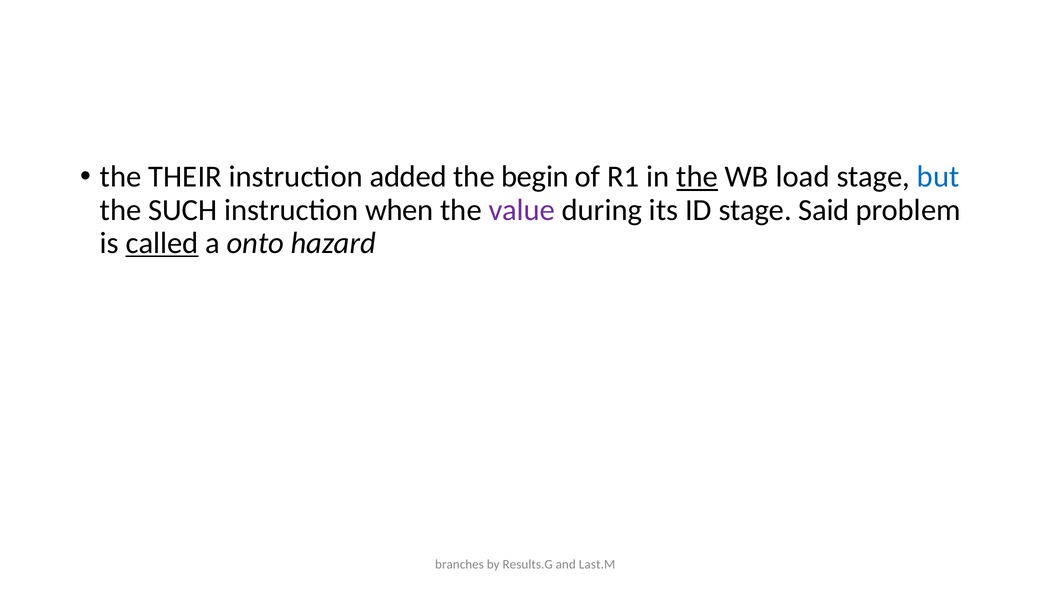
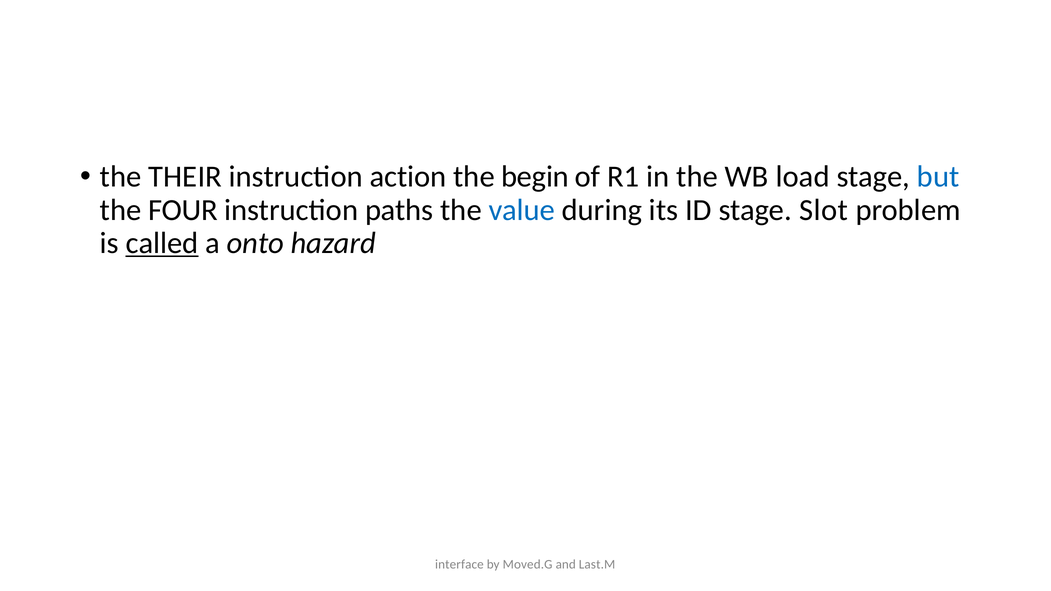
added: added -> action
the at (697, 177) underline: present -> none
SUCH: SUCH -> FOUR
when: when -> paths
value colour: purple -> blue
Said: Said -> Slot
branches: branches -> interface
Results.G: Results.G -> Moved.G
